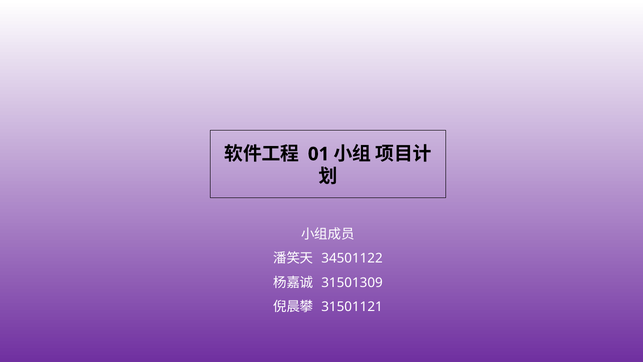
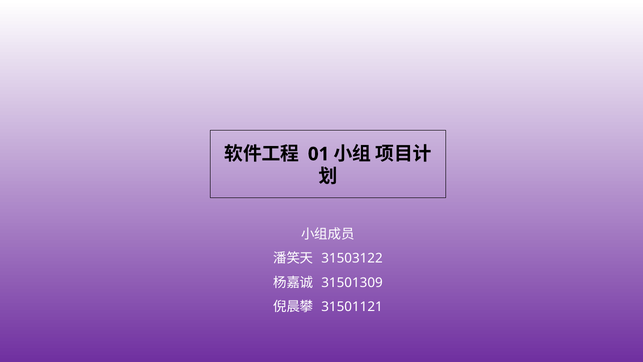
34501122: 34501122 -> 31503122
